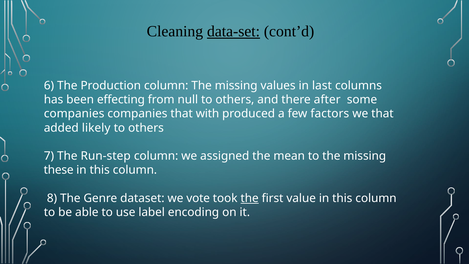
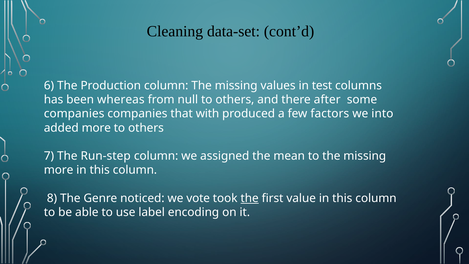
data-set underline: present -> none
last: last -> test
effecting: effecting -> whereas
we that: that -> into
added likely: likely -> more
these at (59, 170): these -> more
dataset: dataset -> noticed
